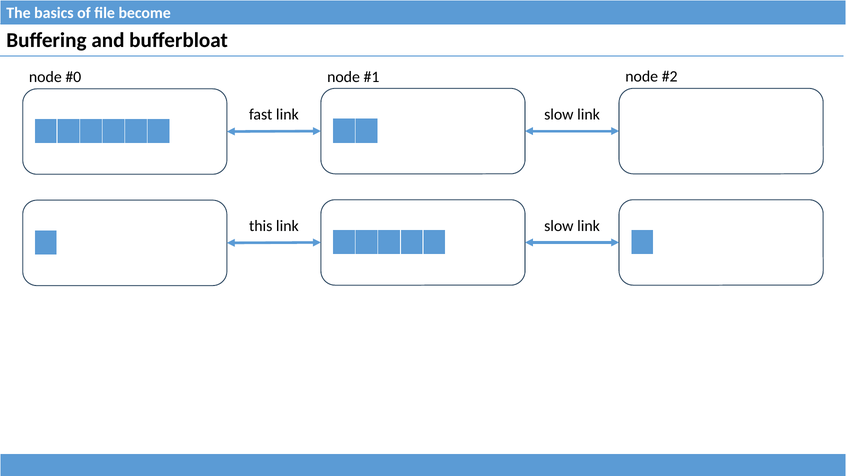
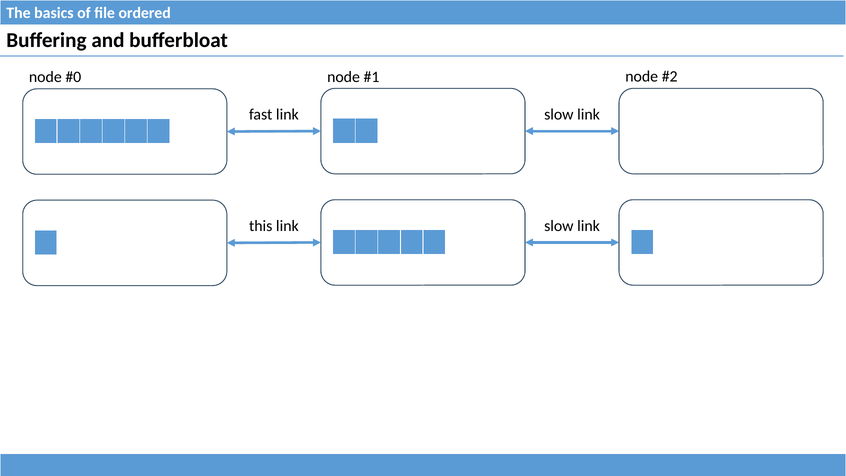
become: become -> ordered
